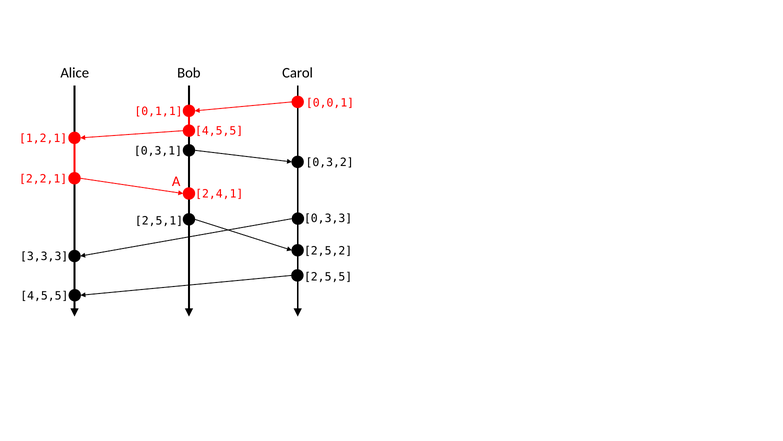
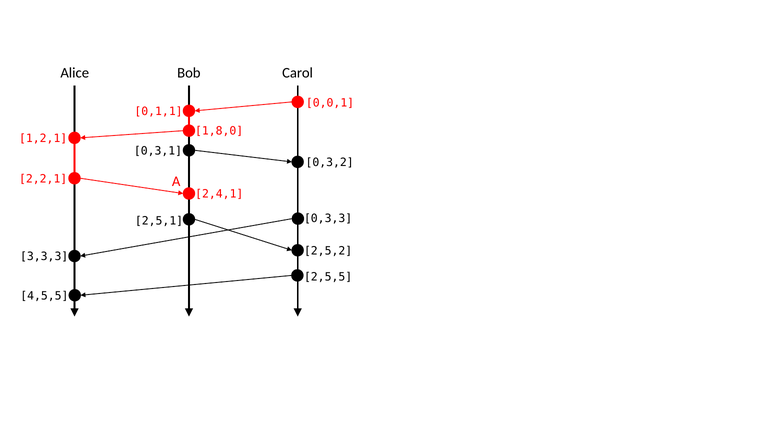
4,5,5 at (219, 131): 4,5,5 -> 1,8,0
